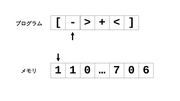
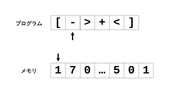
1 1: 1 -> 7
7: 7 -> 5
0 6: 6 -> 1
